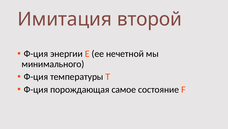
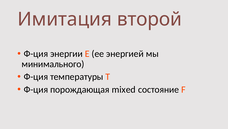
нечетной: нечетной -> энергией
самое: самое -> mixed
